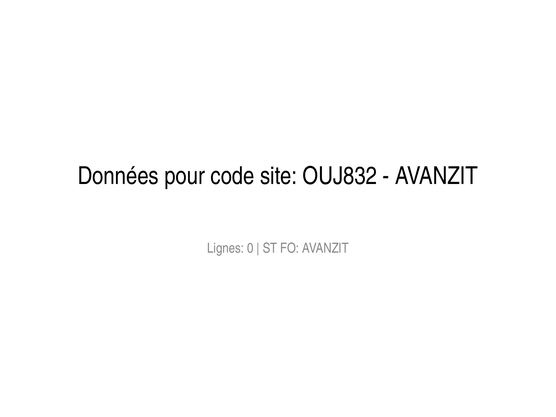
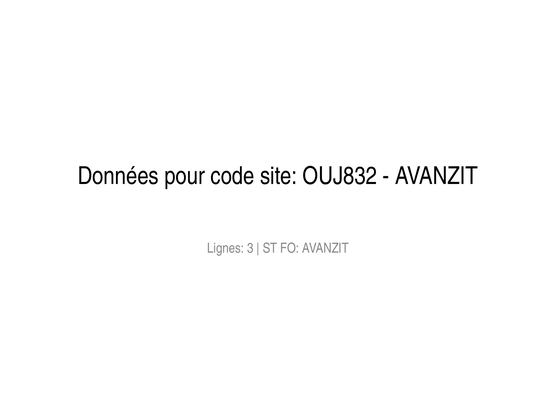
0: 0 -> 3
